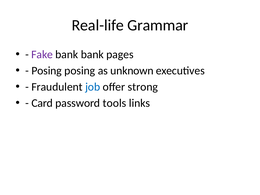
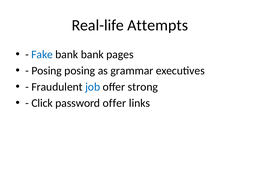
Grammar: Grammar -> Attempts
Fake colour: purple -> blue
unknown: unknown -> grammar
Card: Card -> Click
password tools: tools -> offer
